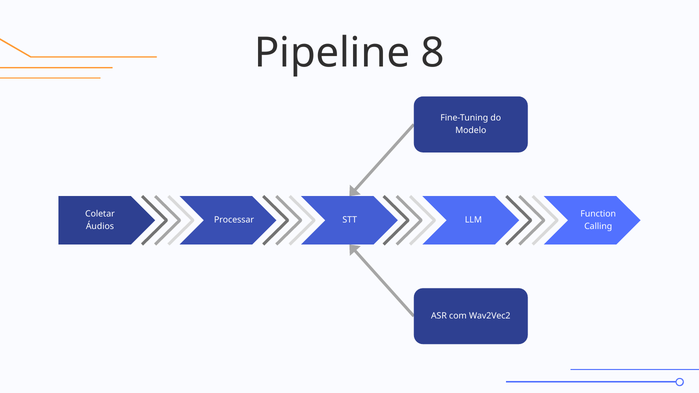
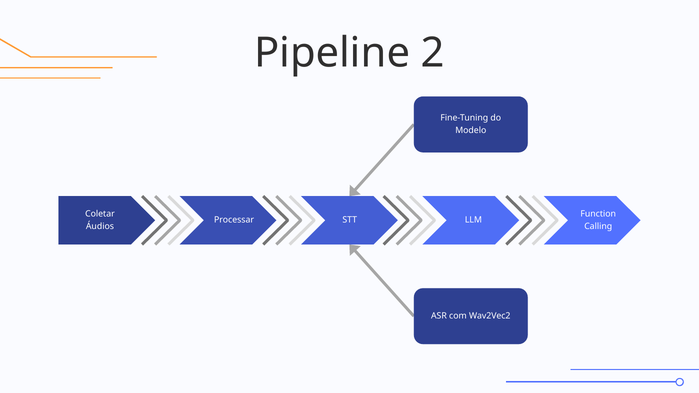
8: 8 -> 2
